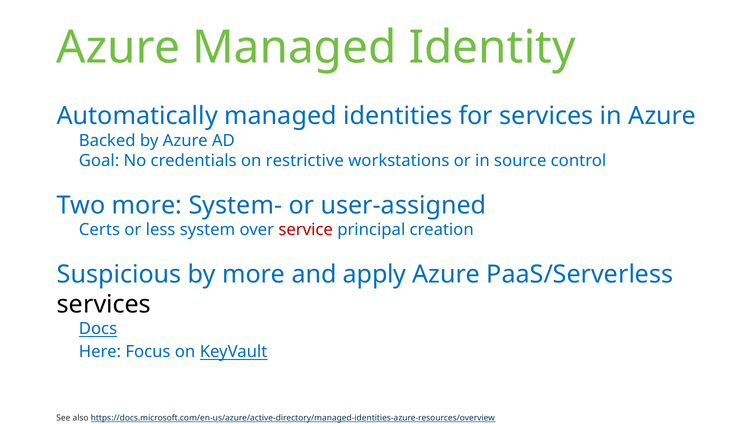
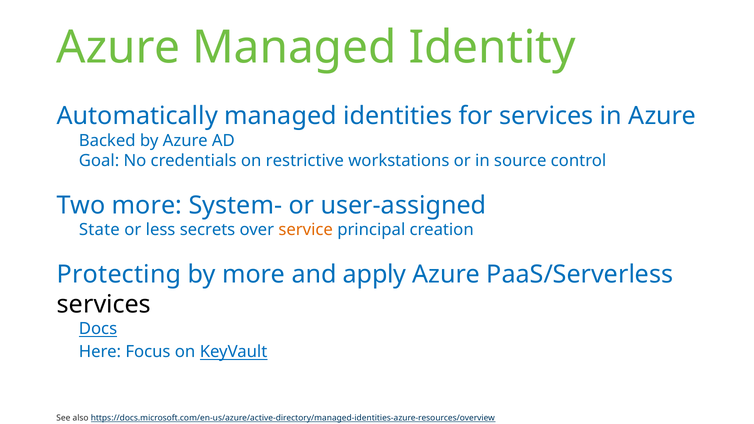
Certs: Certs -> State
system: system -> secrets
service colour: red -> orange
Suspicious: Suspicious -> Protecting
